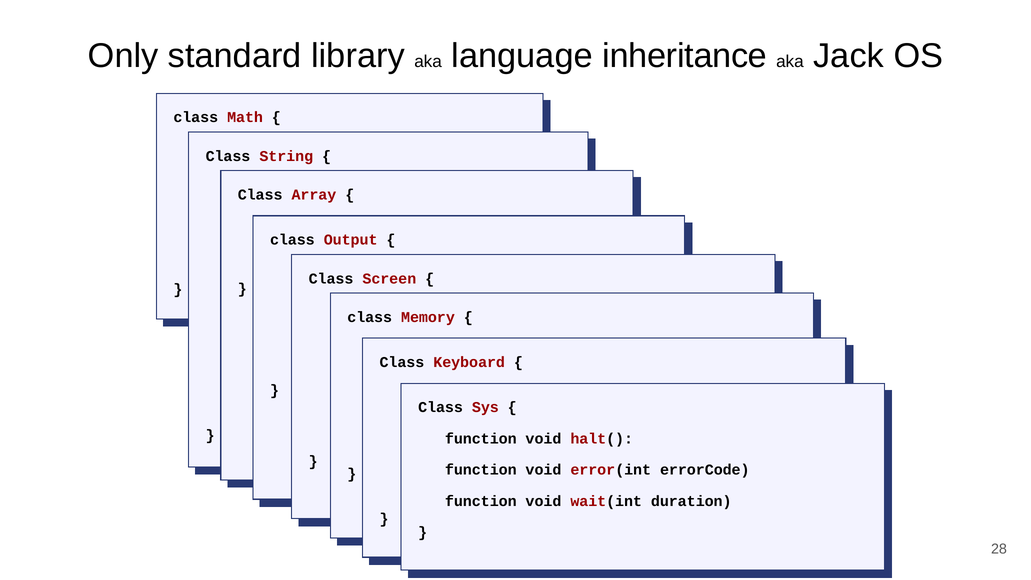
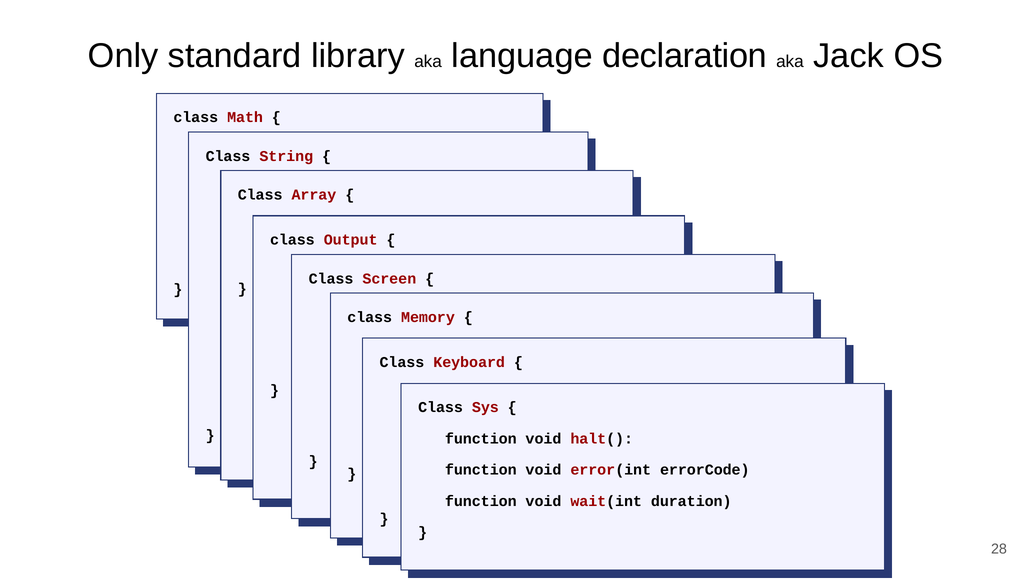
inheritance: inheritance -> declaration
